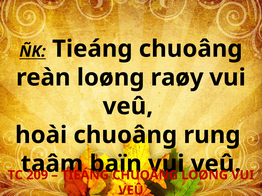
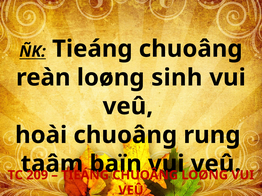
raøy: raøy -> sinh
